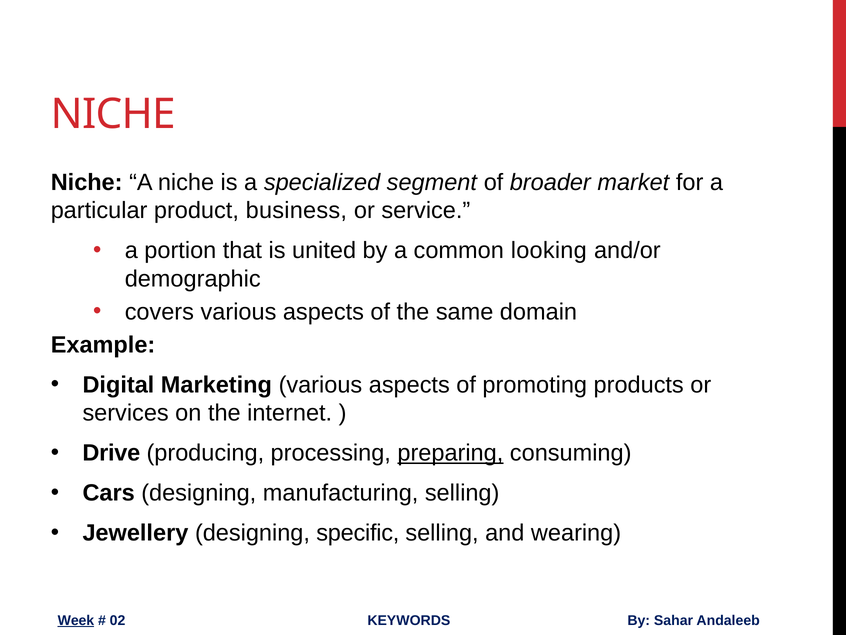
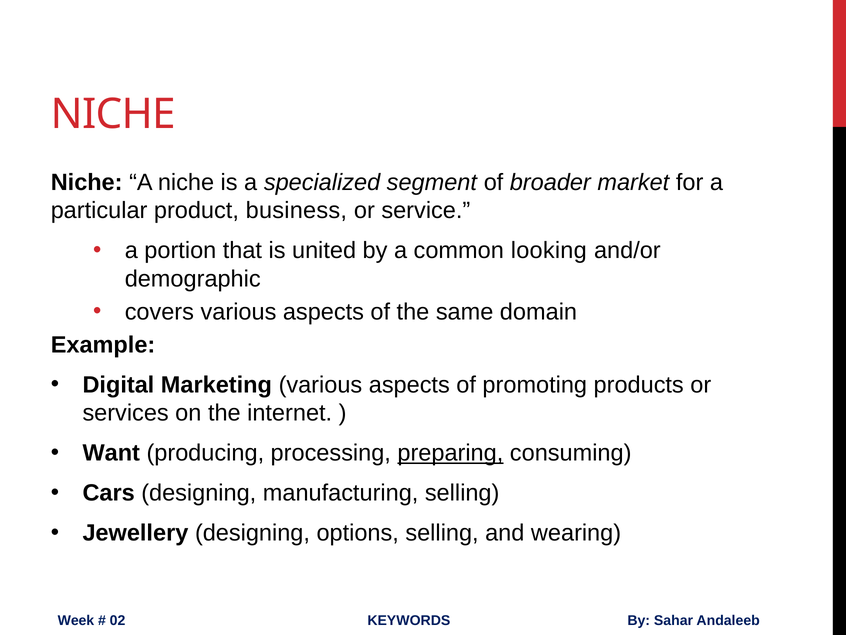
Drive: Drive -> Want
specific: specific -> options
Week underline: present -> none
